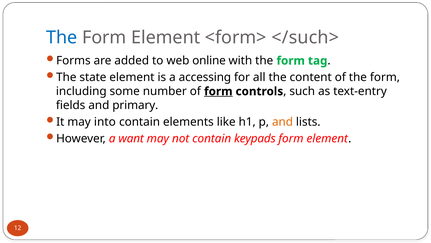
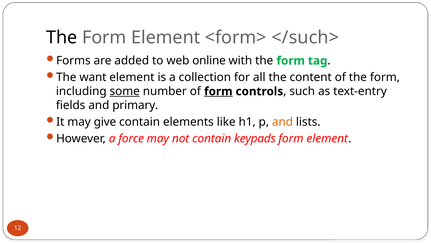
The at (62, 37) colour: blue -> black
state: state -> want
accessing: accessing -> collection
some underline: none -> present
into: into -> give
want: want -> force
